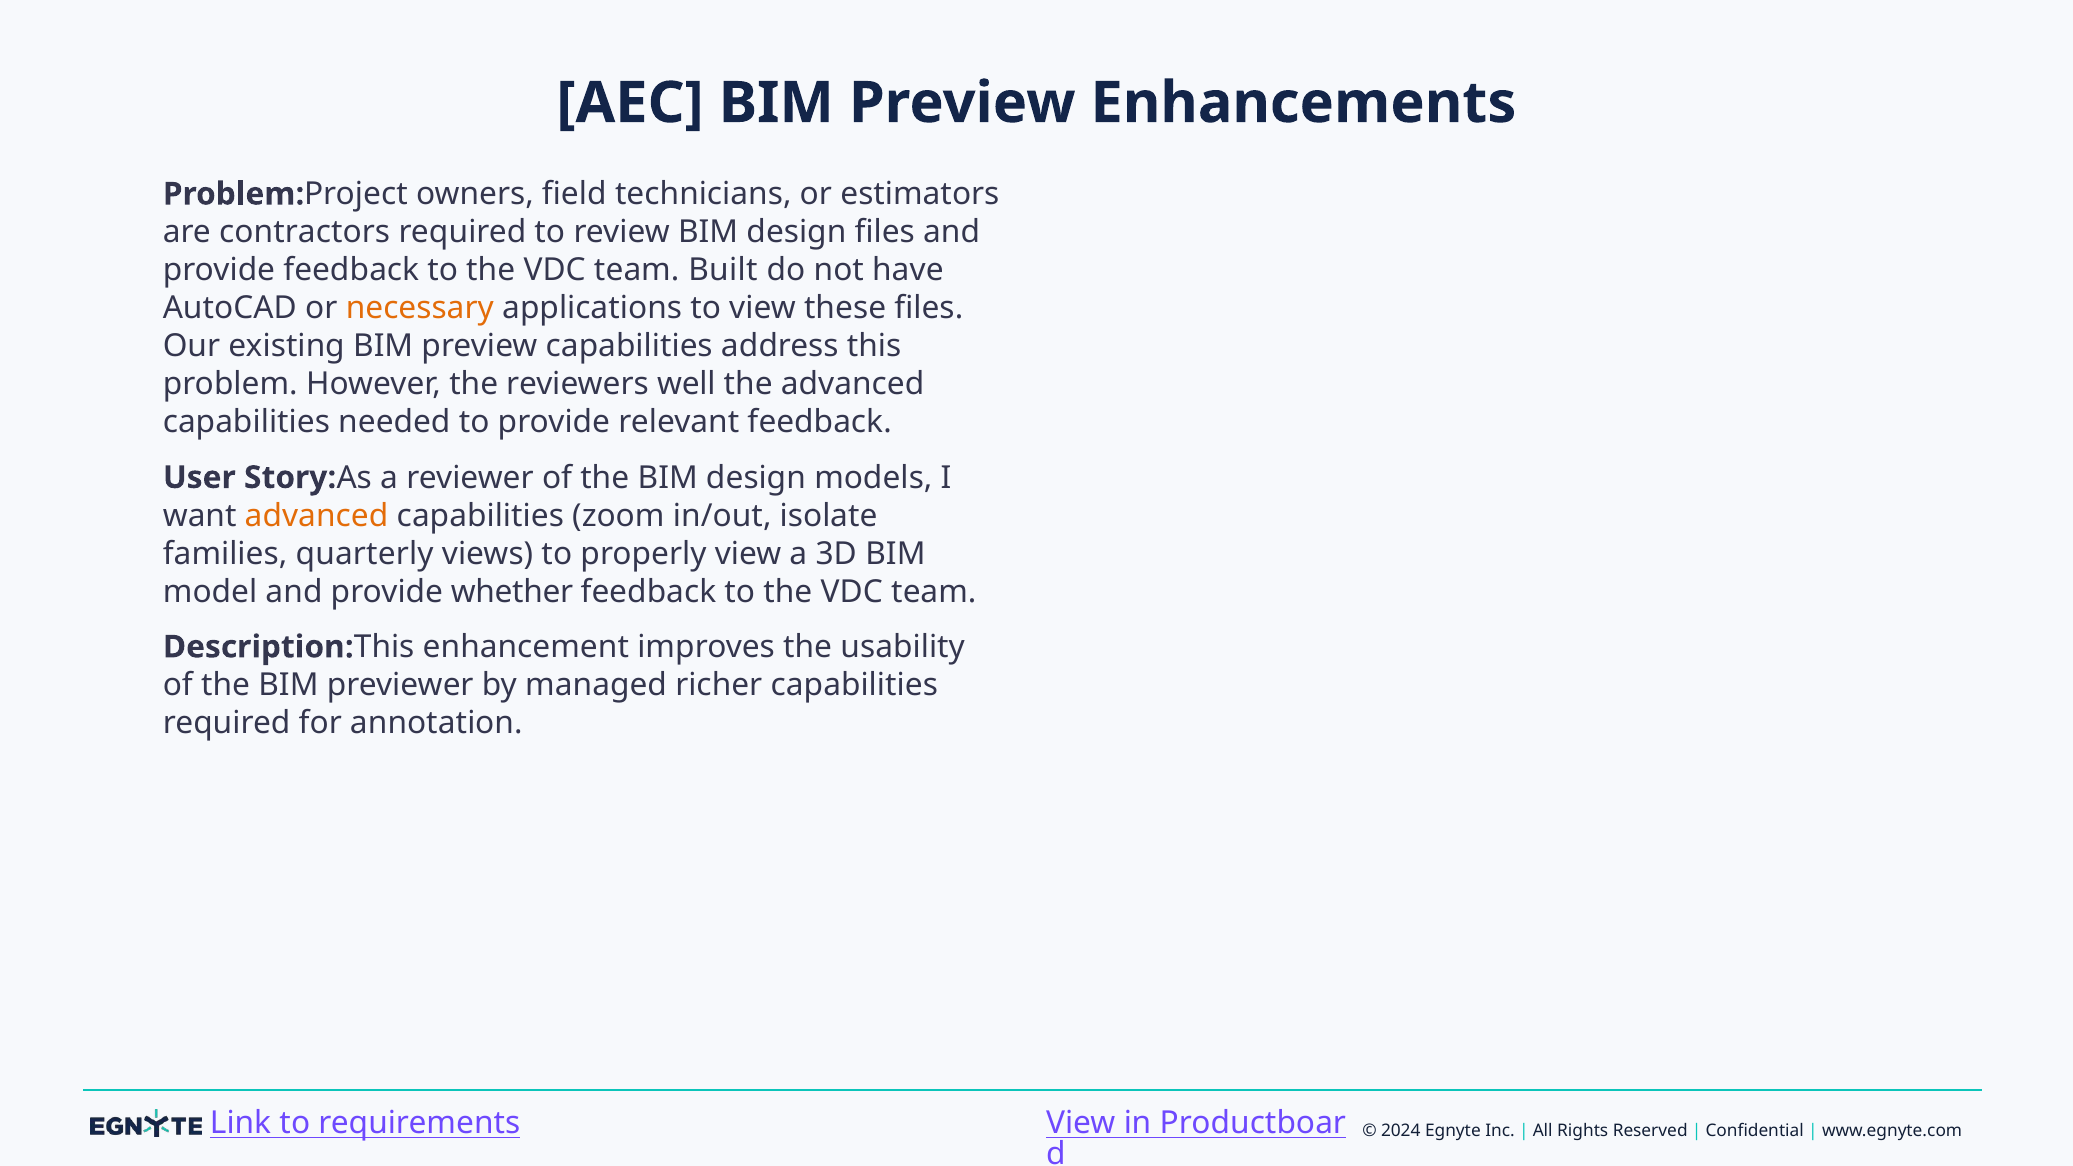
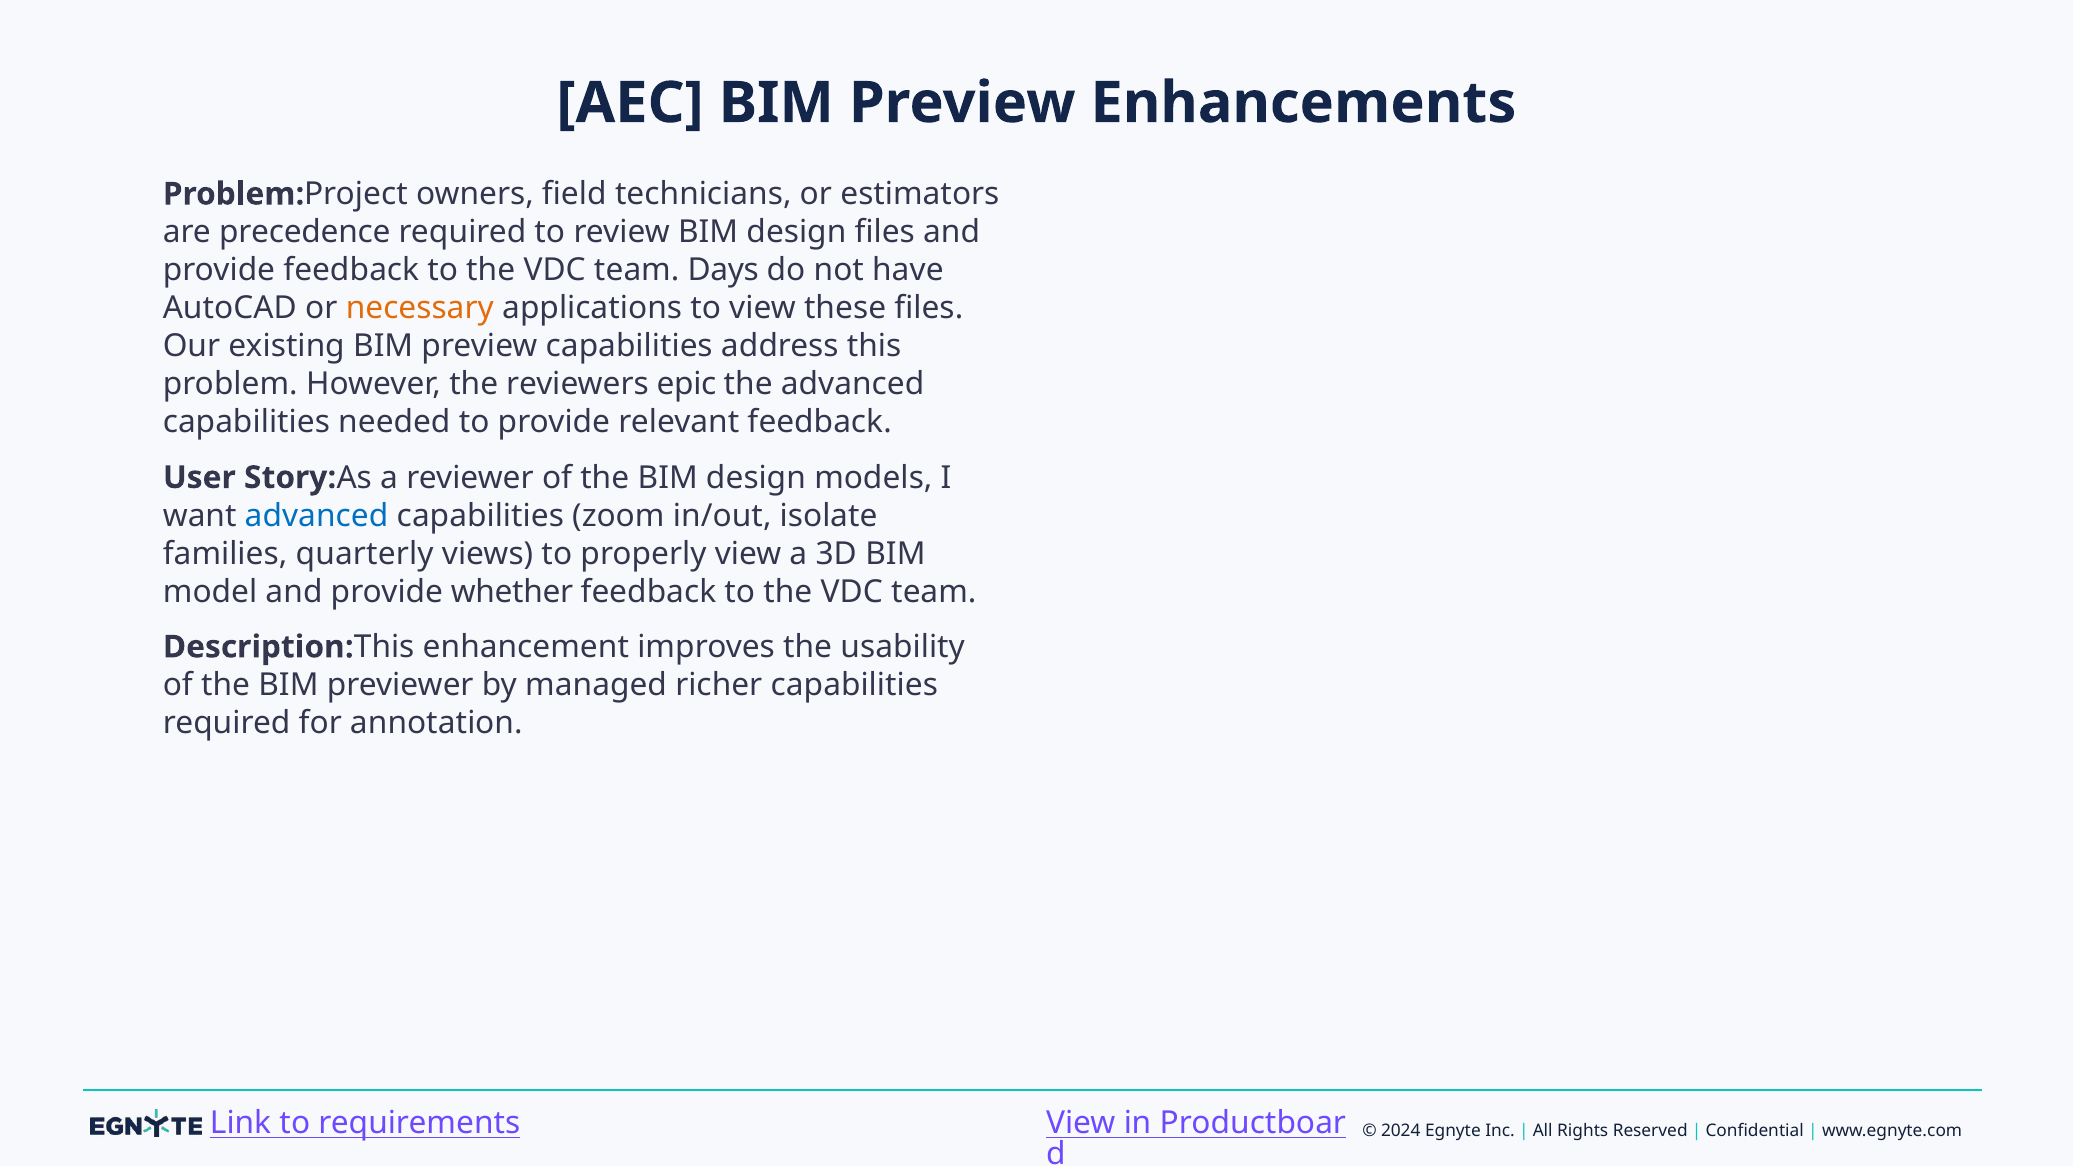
contractors: contractors -> precedence
Built: Built -> Days
well: well -> epic
advanced at (317, 516) colour: orange -> blue
